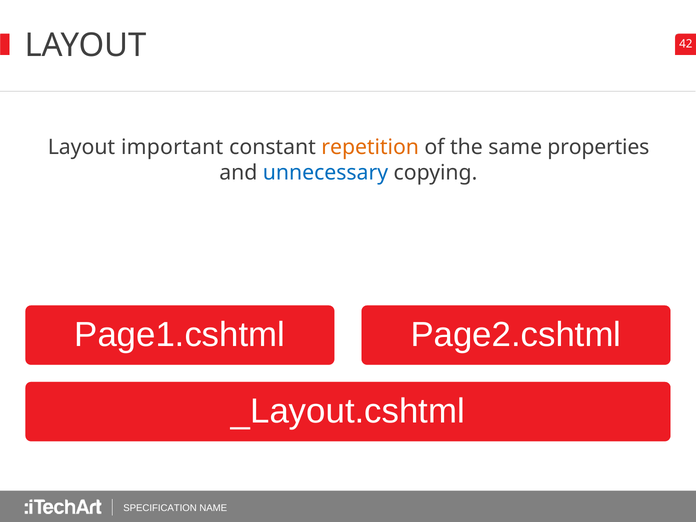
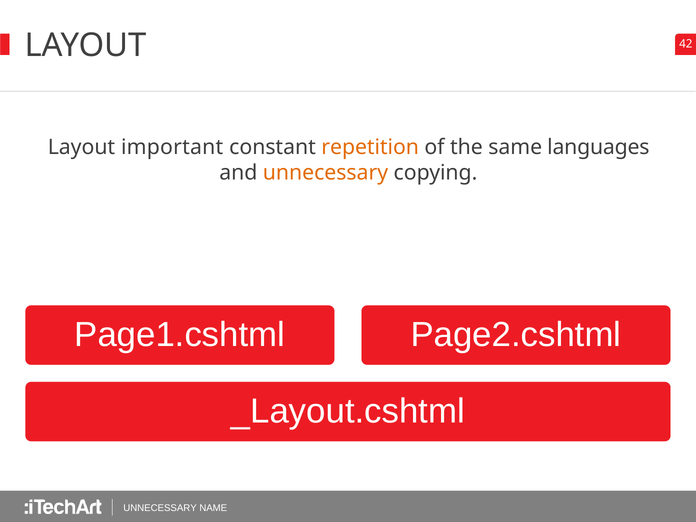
properties: properties -> languages
unnecessary at (325, 173) colour: blue -> orange
SPECIFICATION at (160, 508): SPECIFICATION -> UNNECESSARY
